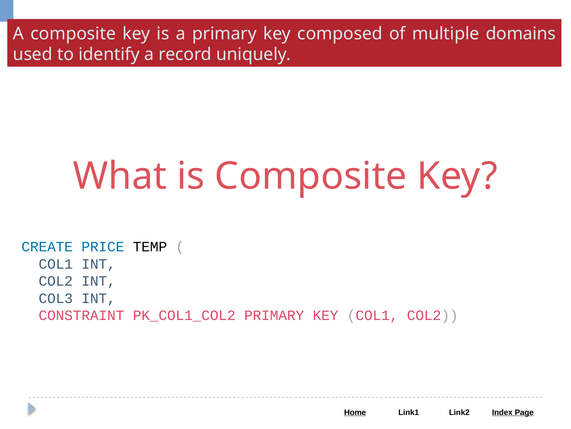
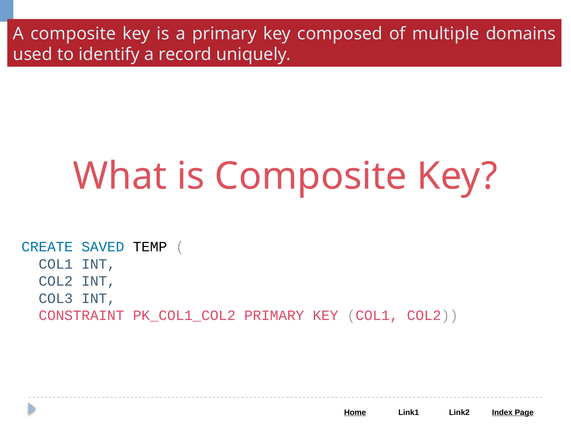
PRICE: PRICE -> SAVED
